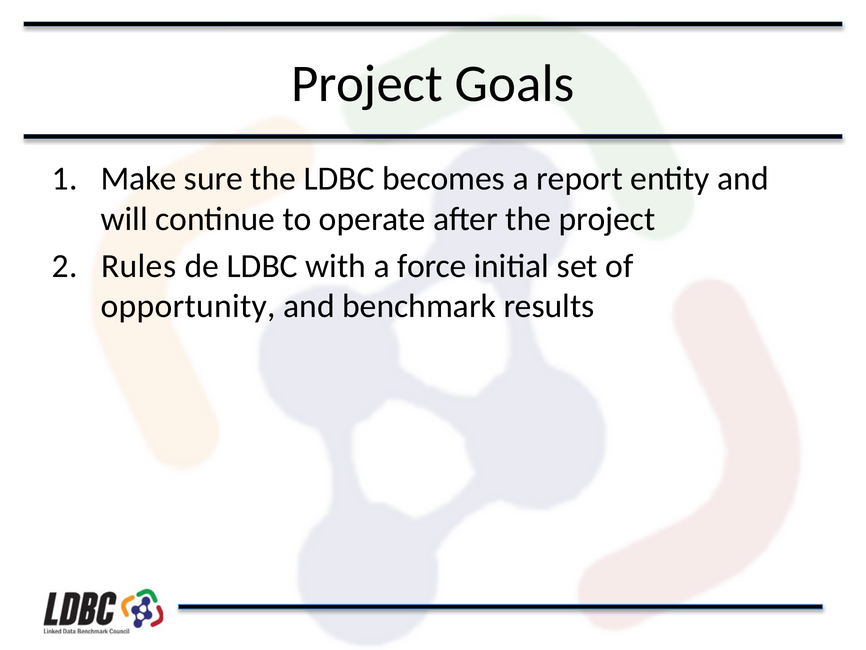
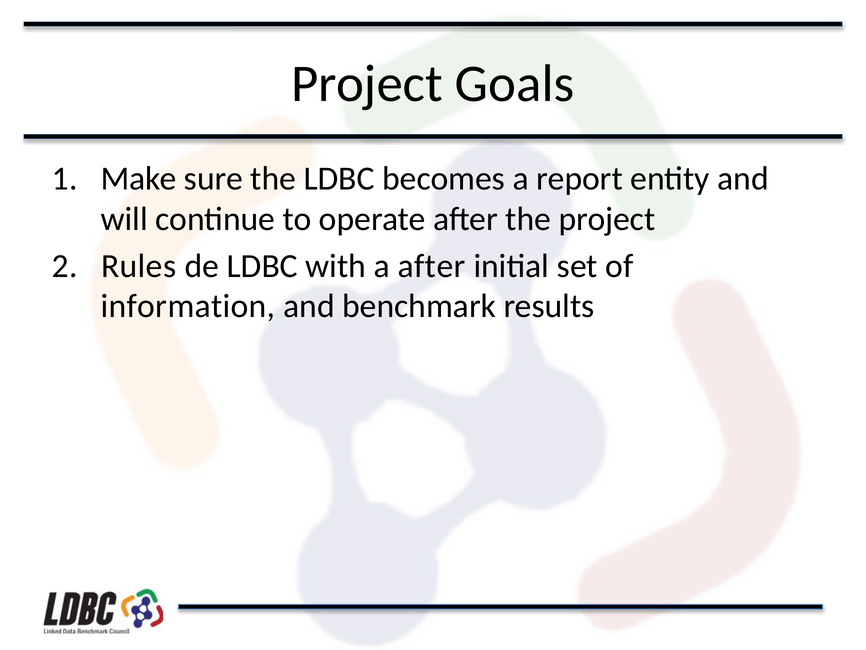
a force: force -> after
opportunity: opportunity -> information
